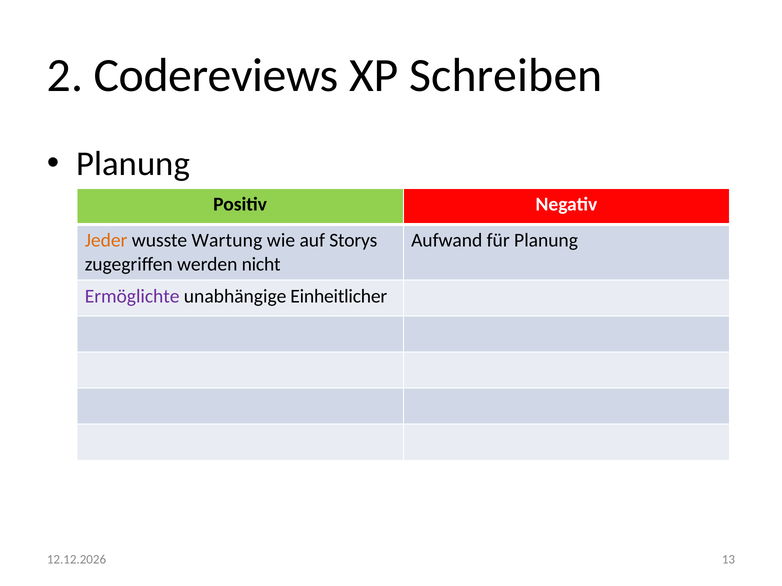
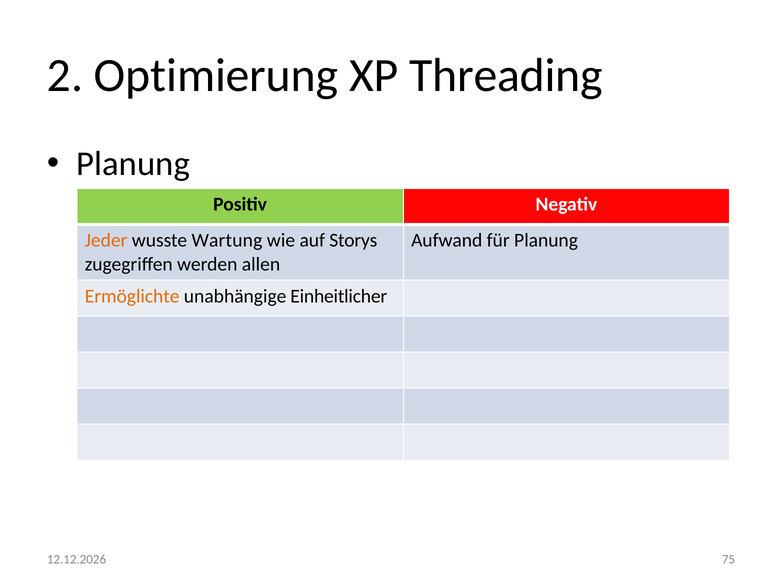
Codereviews: Codereviews -> Optimierung
Schreiben: Schreiben -> Threading
nicht: nicht -> allen
Ermöglichte colour: purple -> orange
13: 13 -> 75
